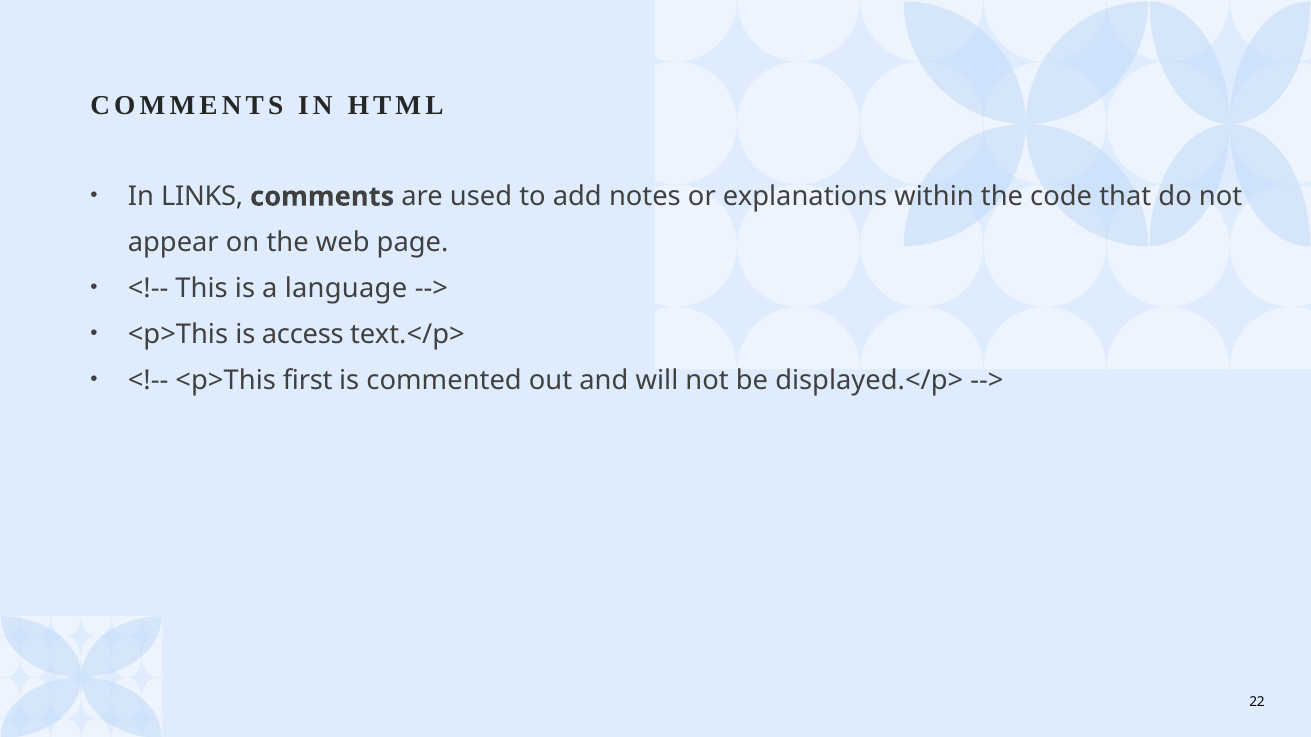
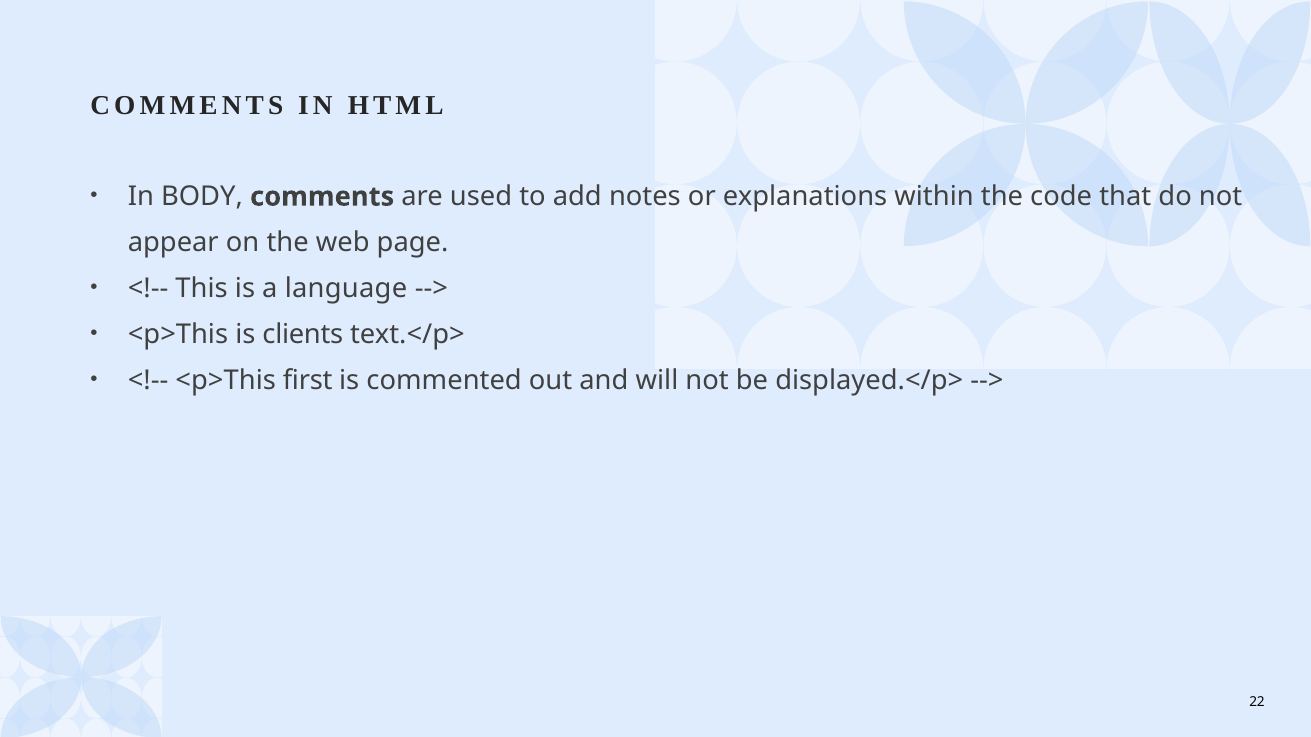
LINKS: LINKS -> BODY
access: access -> clients
